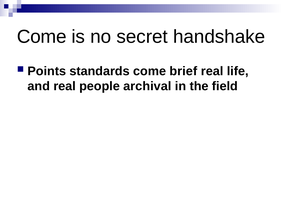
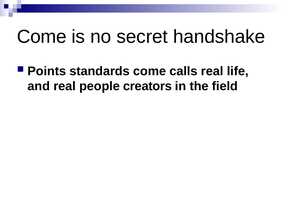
brief: brief -> calls
archival: archival -> creators
